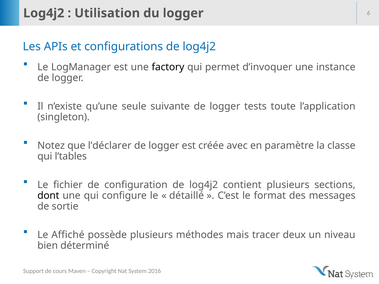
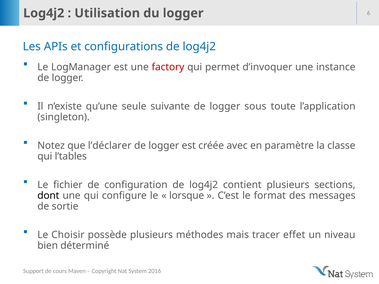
factory colour: black -> red
tests: tests -> sous
détaillé: détaillé -> lorsque
Affiché: Affiché -> Choisir
deux: deux -> effet
